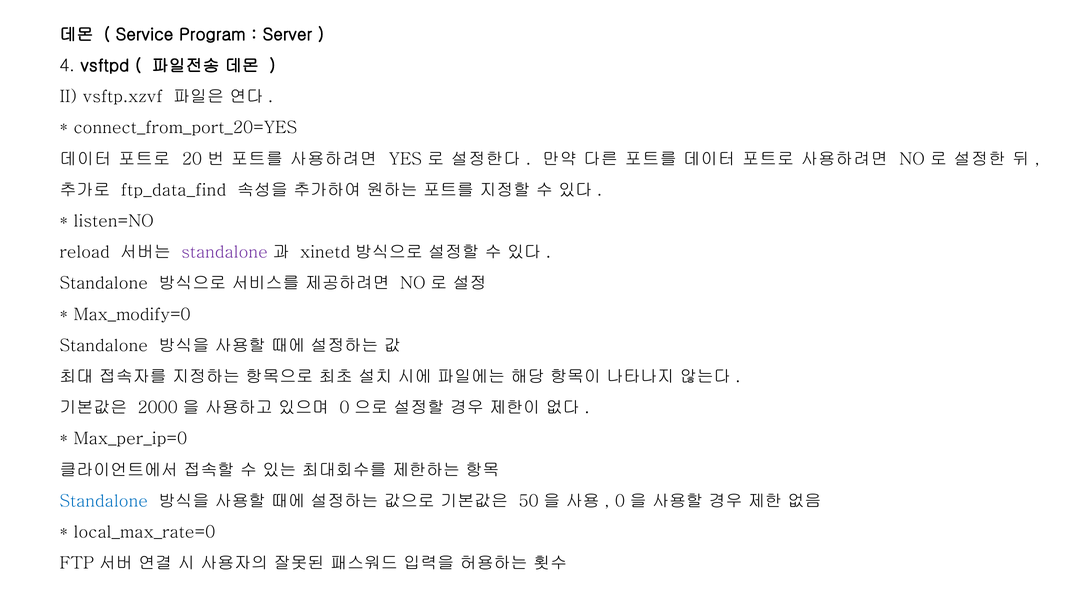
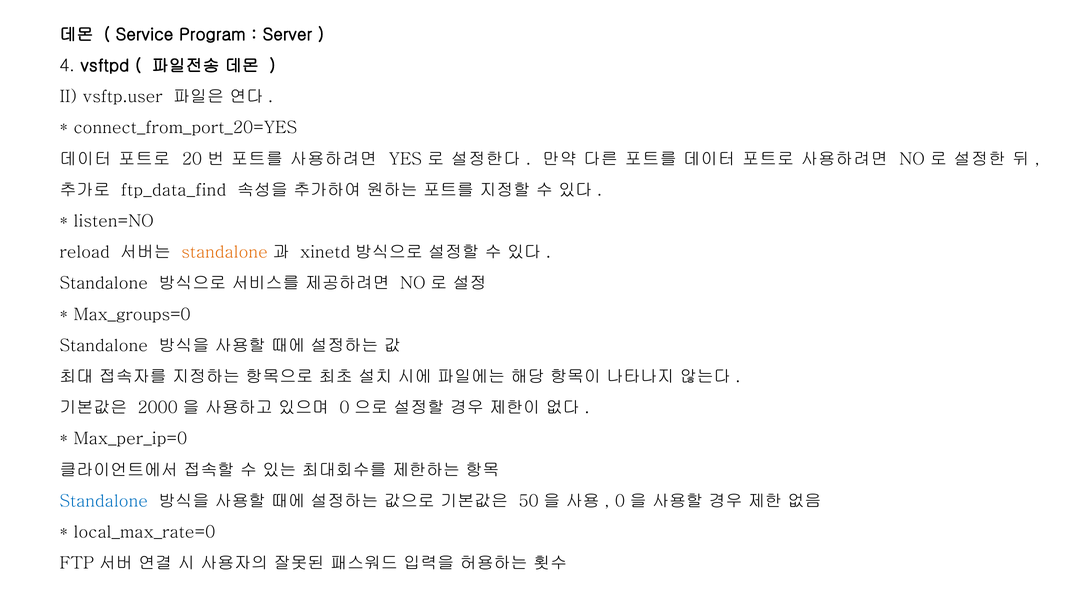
vsftp.xzvf: vsftp.xzvf -> vsftp.user
standalone at (225, 252) colour: purple -> orange
Max_modify=0: Max_modify=0 -> Max_groups=0
